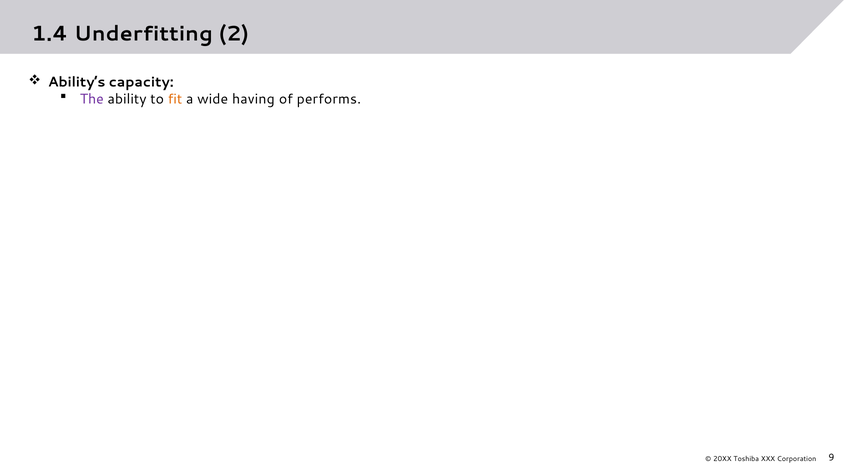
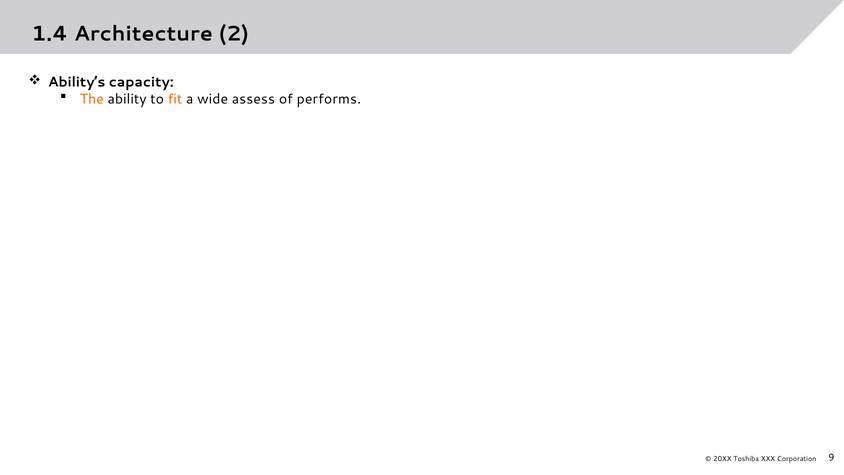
Underfitting: Underfitting -> Architecture
The colour: purple -> orange
having: having -> assess
